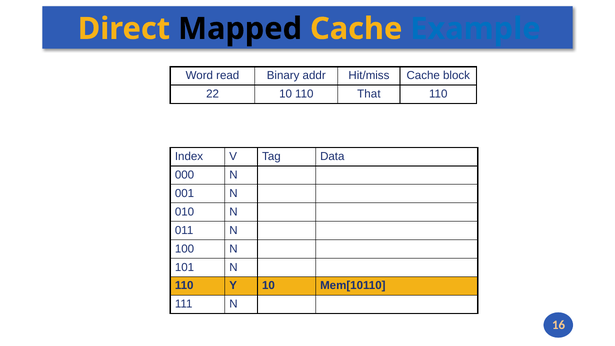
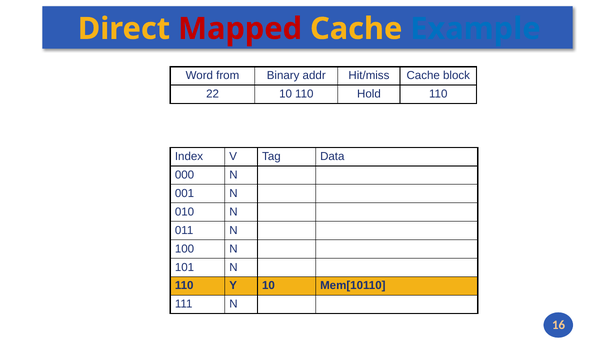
Mapped colour: black -> red
read: read -> from
That: That -> Hold
